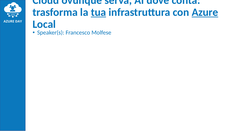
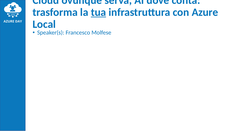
Azure underline: present -> none
